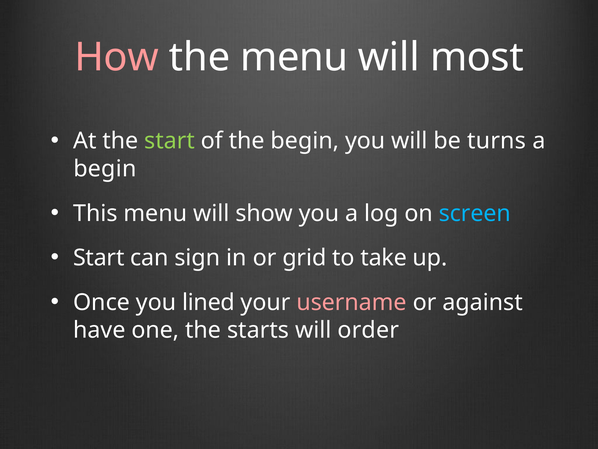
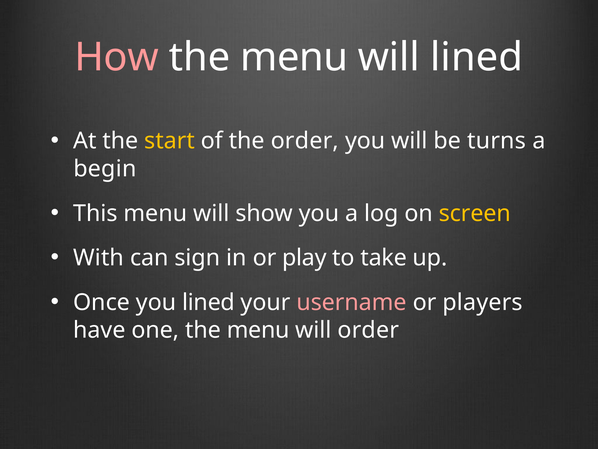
will most: most -> lined
start at (170, 141) colour: light green -> yellow
the begin: begin -> order
screen colour: light blue -> yellow
Start at (99, 258): Start -> With
grid: grid -> play
against: against -> players
one the starts: starts -> menu
